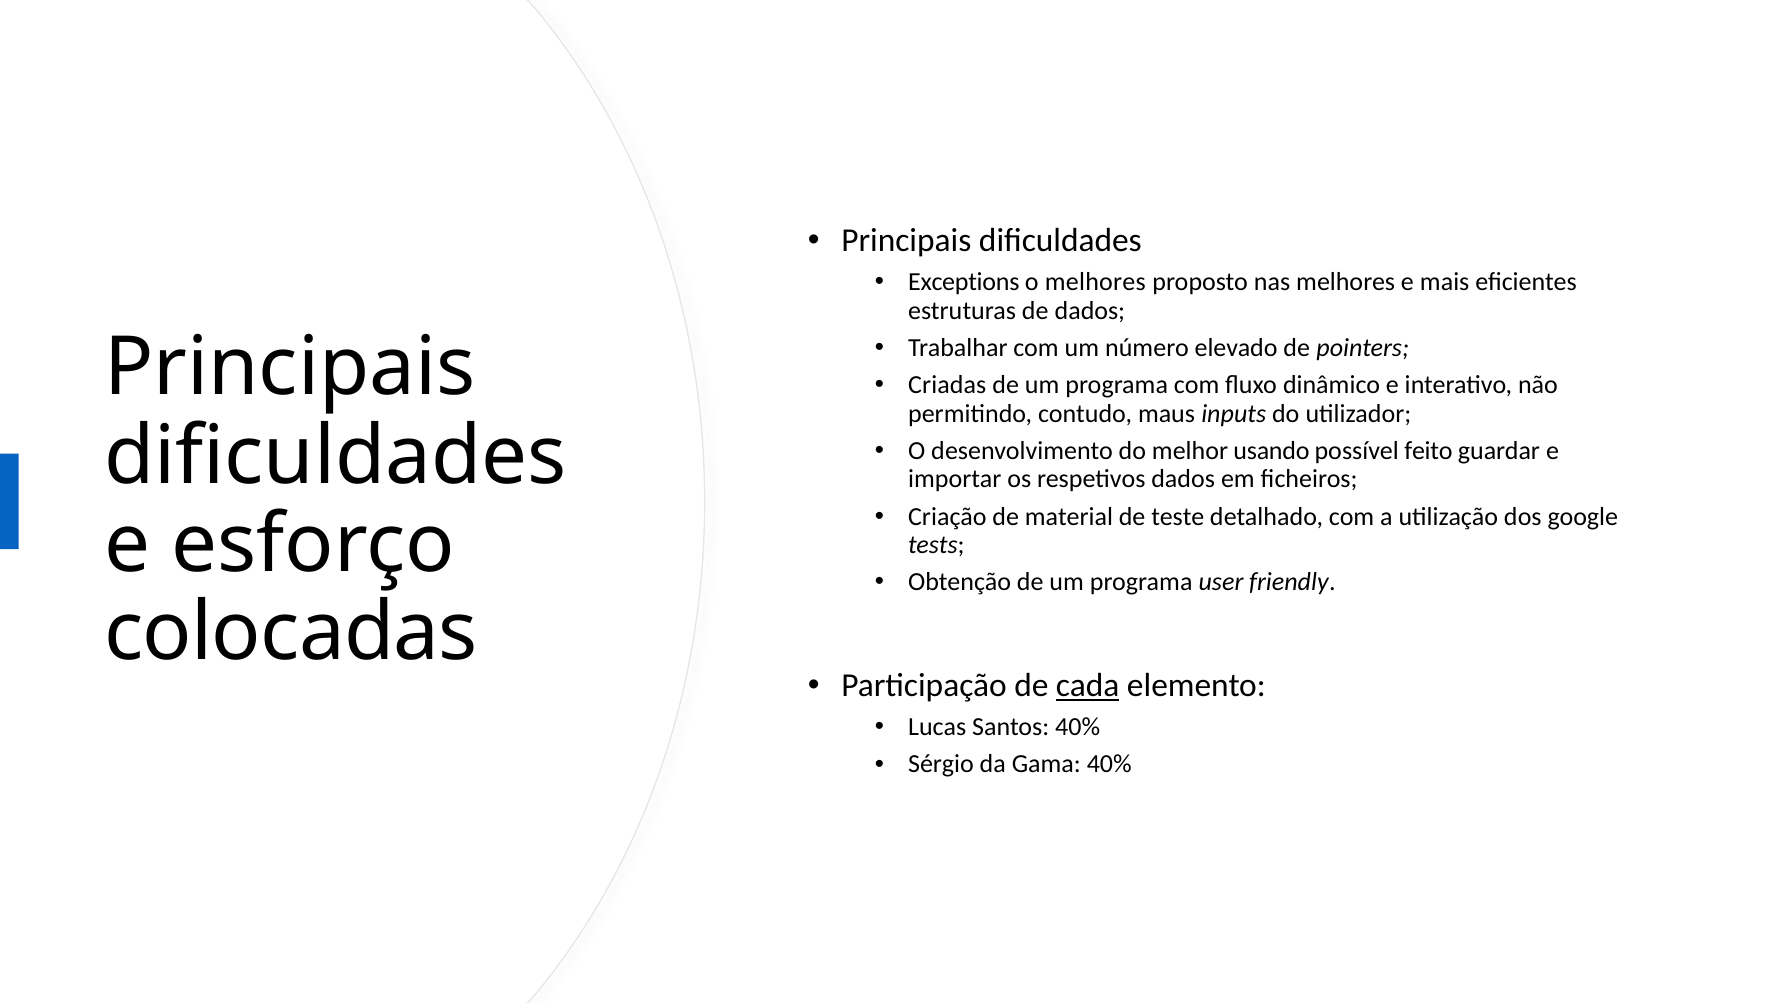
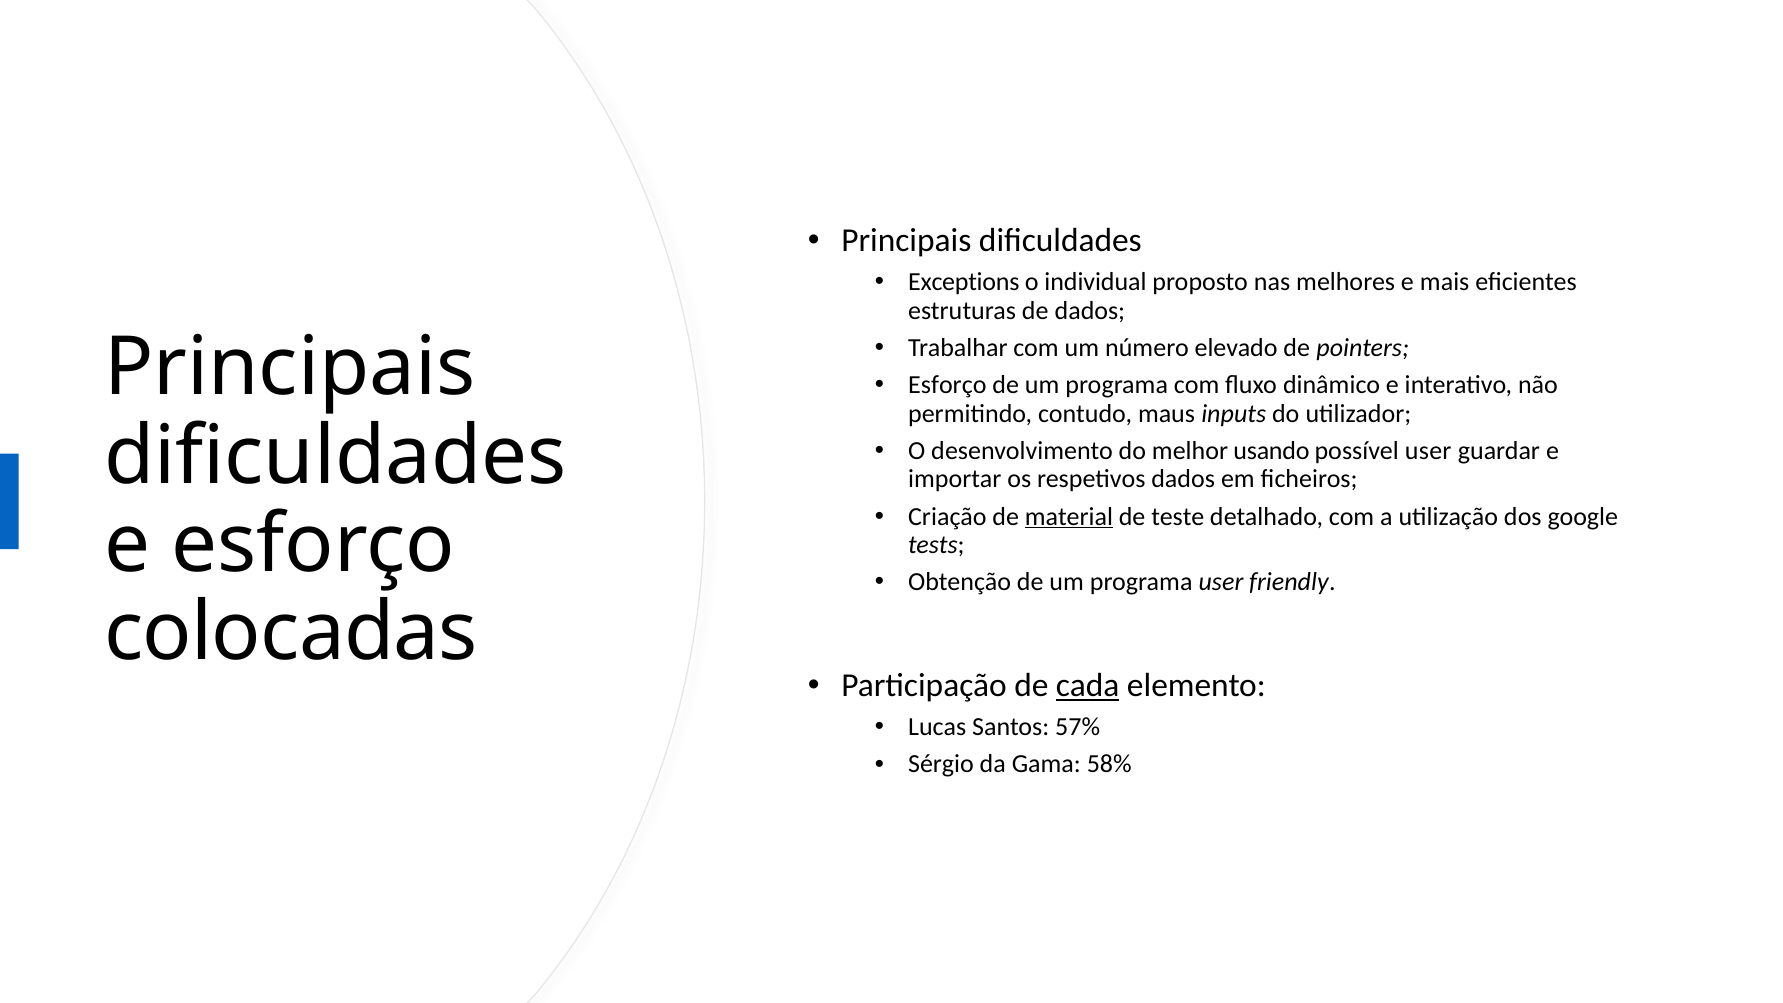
o melhores: melhores -> individual
Criadas at (947, 385): Criadas -> Esforço
possível feito: feito -> user
material underline: none -> present
Santos 40%: 40% -> 57%
Gama 40%: 40% -> 58%
